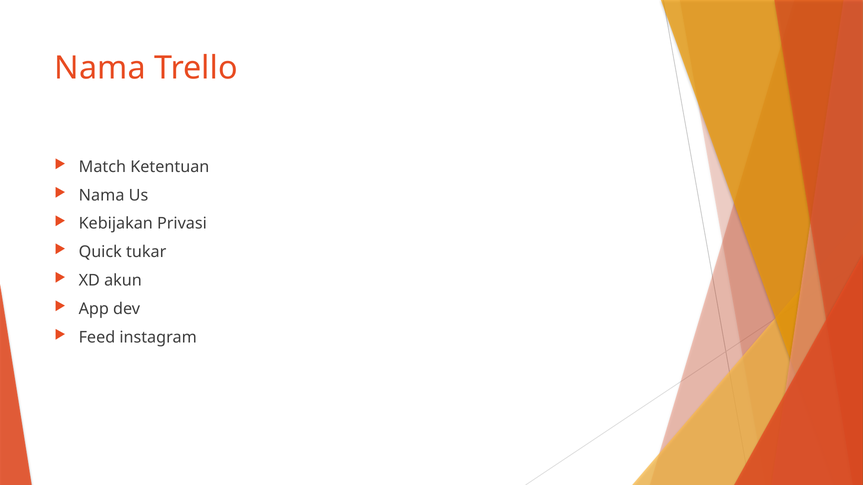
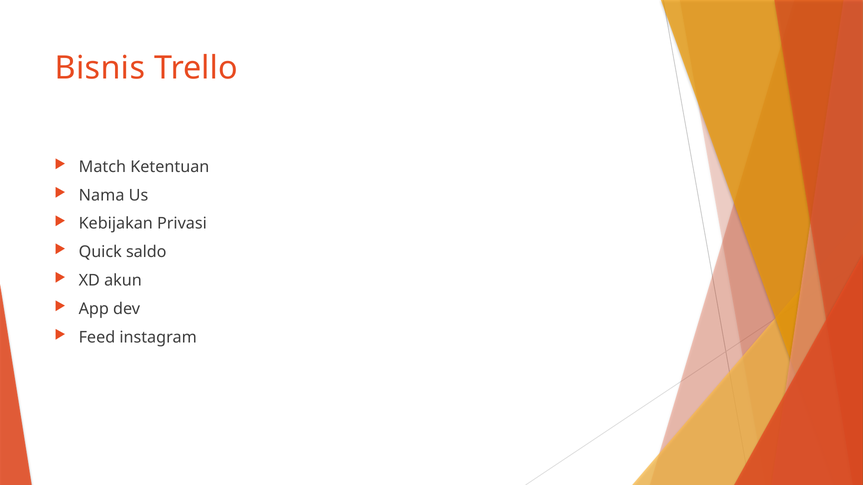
Nama at (100, 68): Nama -> Bisnis
tukar: tukar -> saldo
